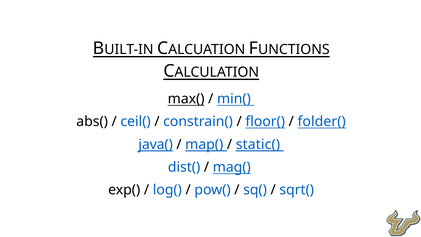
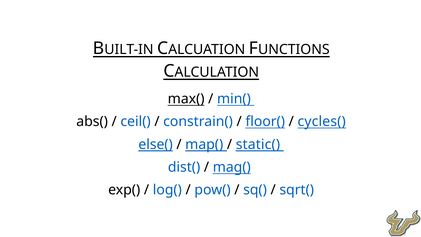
folder(: folder( -> cycles(
java(: java( -> else(
